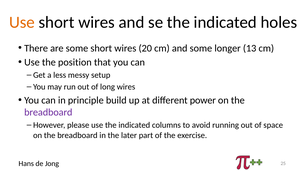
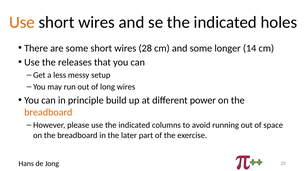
20: 20 -> 28
13: 13 -> 14
position: position -> releases
breadboard at (48, 112) colour: purple -> orange
